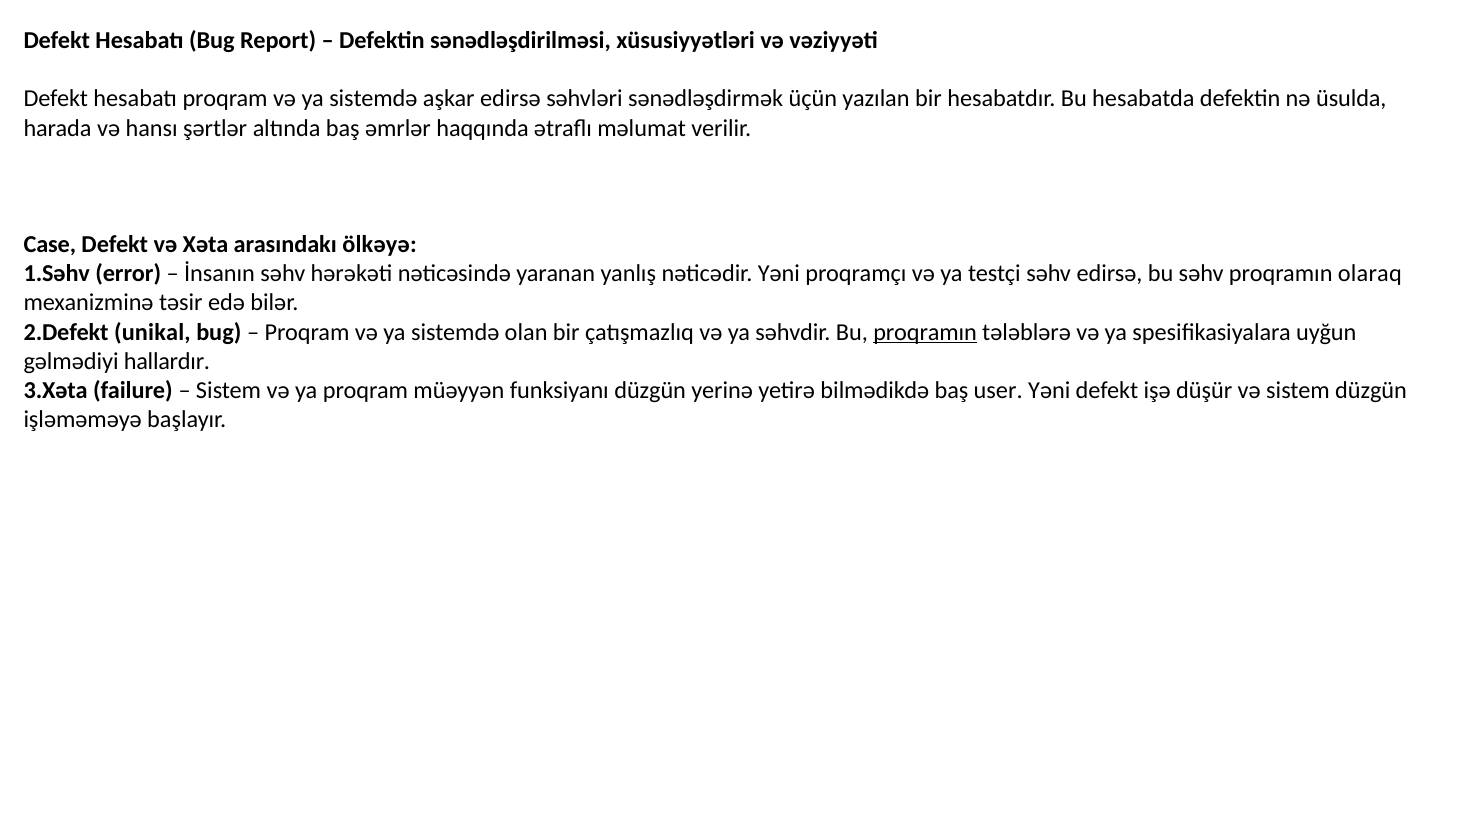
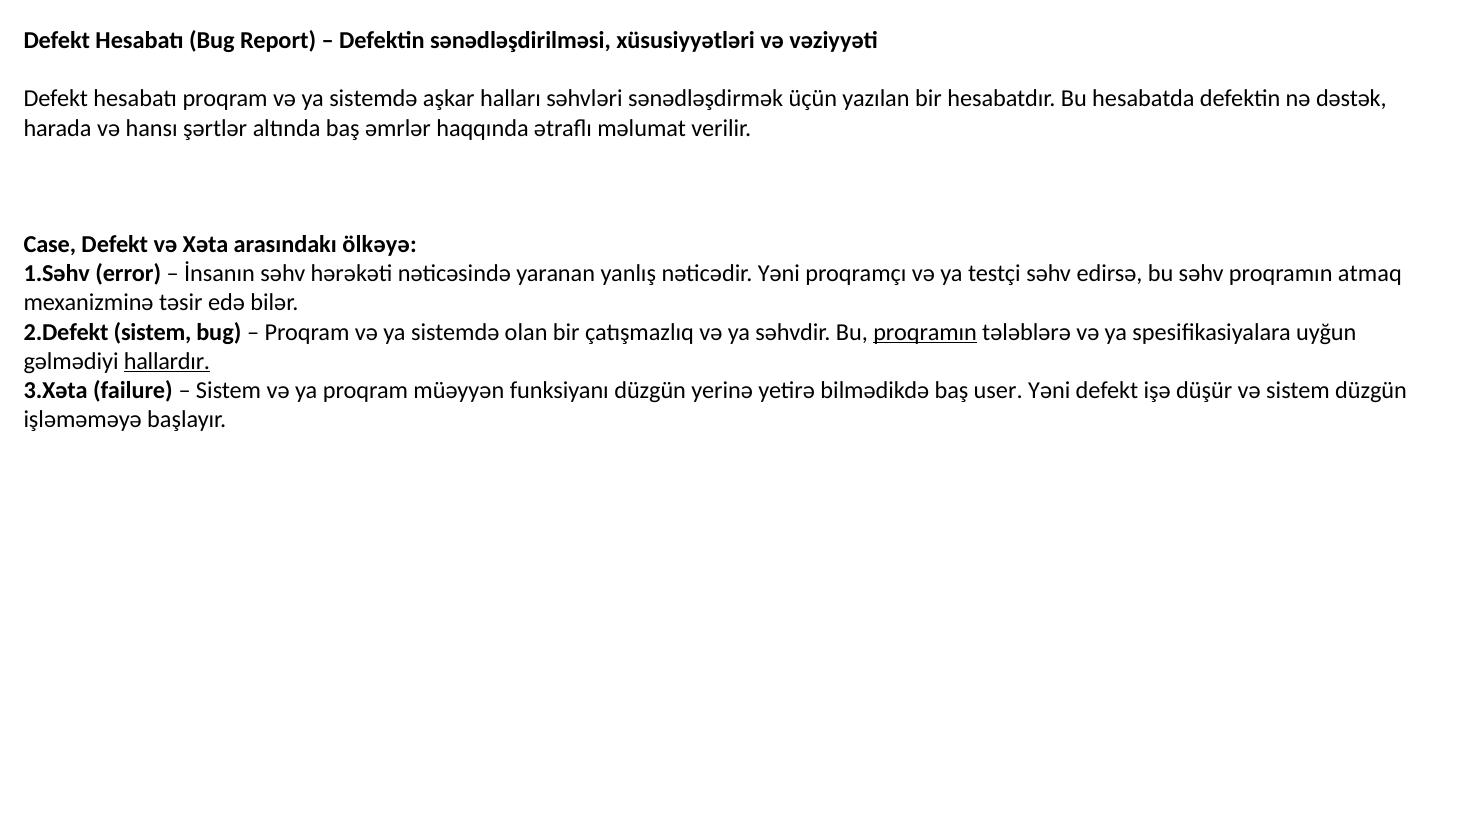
aşkar edirsə: edirsə -> halları
üsulda: üsulda -> dəstək
olaraq: olaraq -> atmaq
unikal at (152, 332): unikal -> sistem
hallardır underline: none -> present
